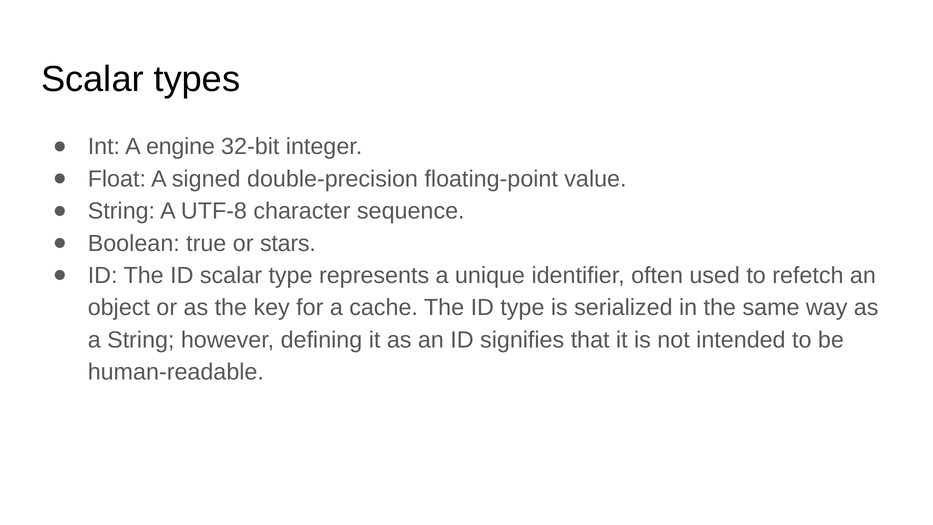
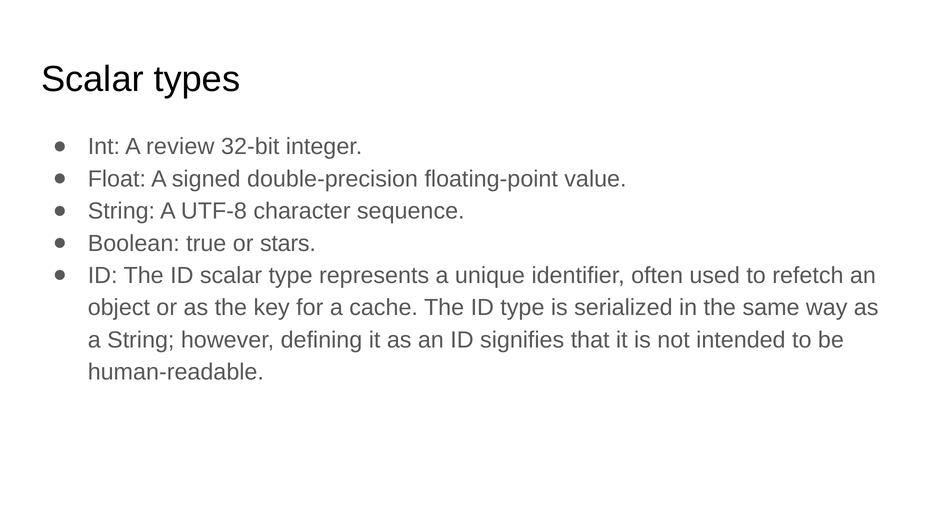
engine: engine -> review
